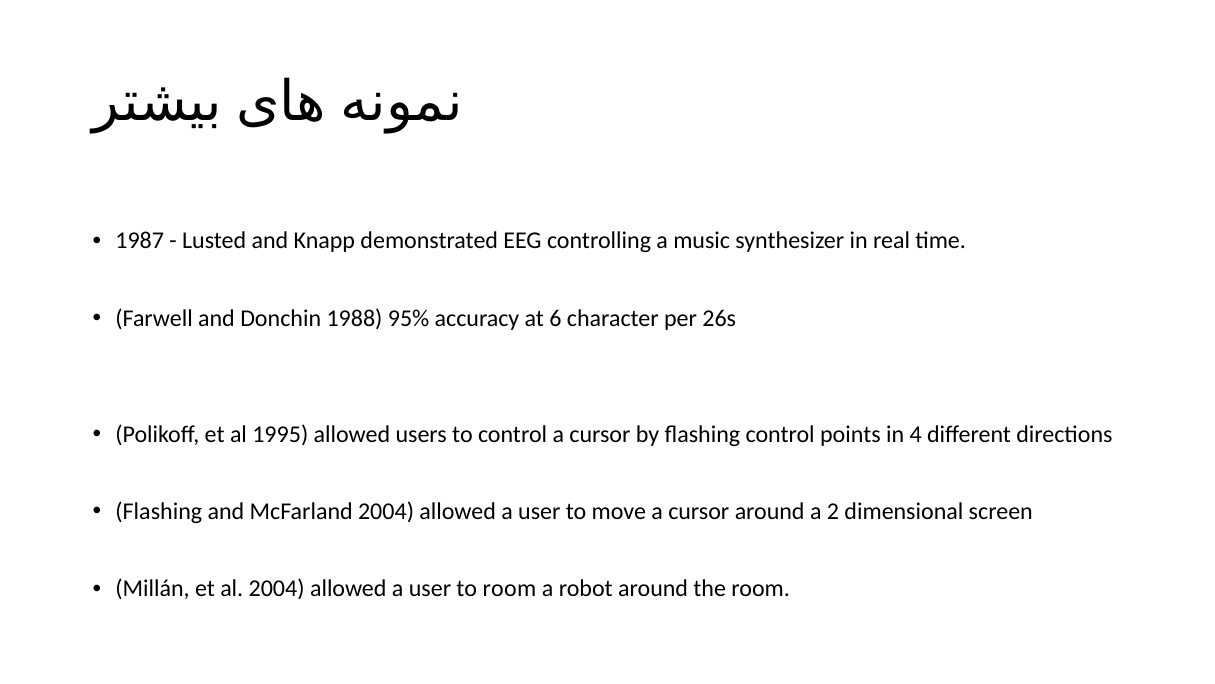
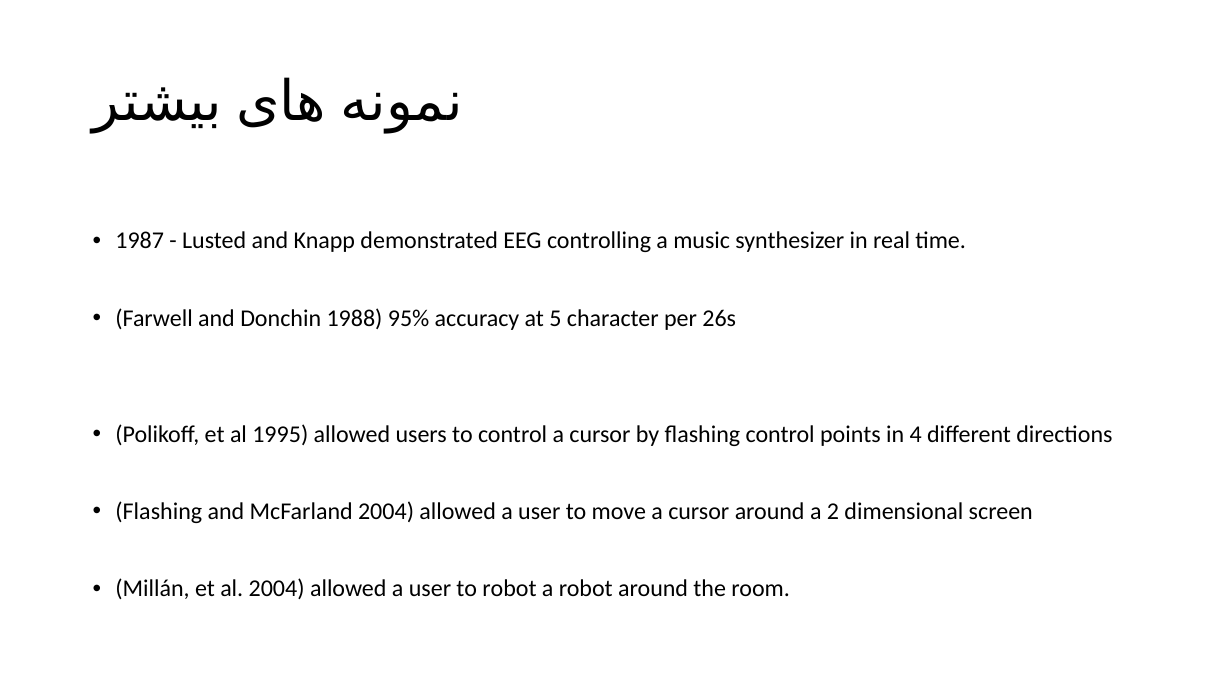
6: 6 -> 5
to room: room -> robot
